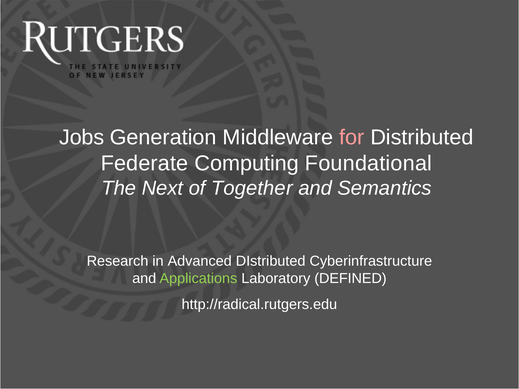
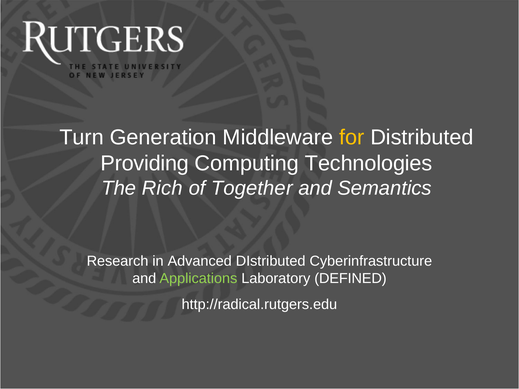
Jobs: Jobs -> Turn
for colour: pink -> yellow
Federate: Federate -> Providing
Foundational: Foundational -> Technologies
Next: Next -> Rich
